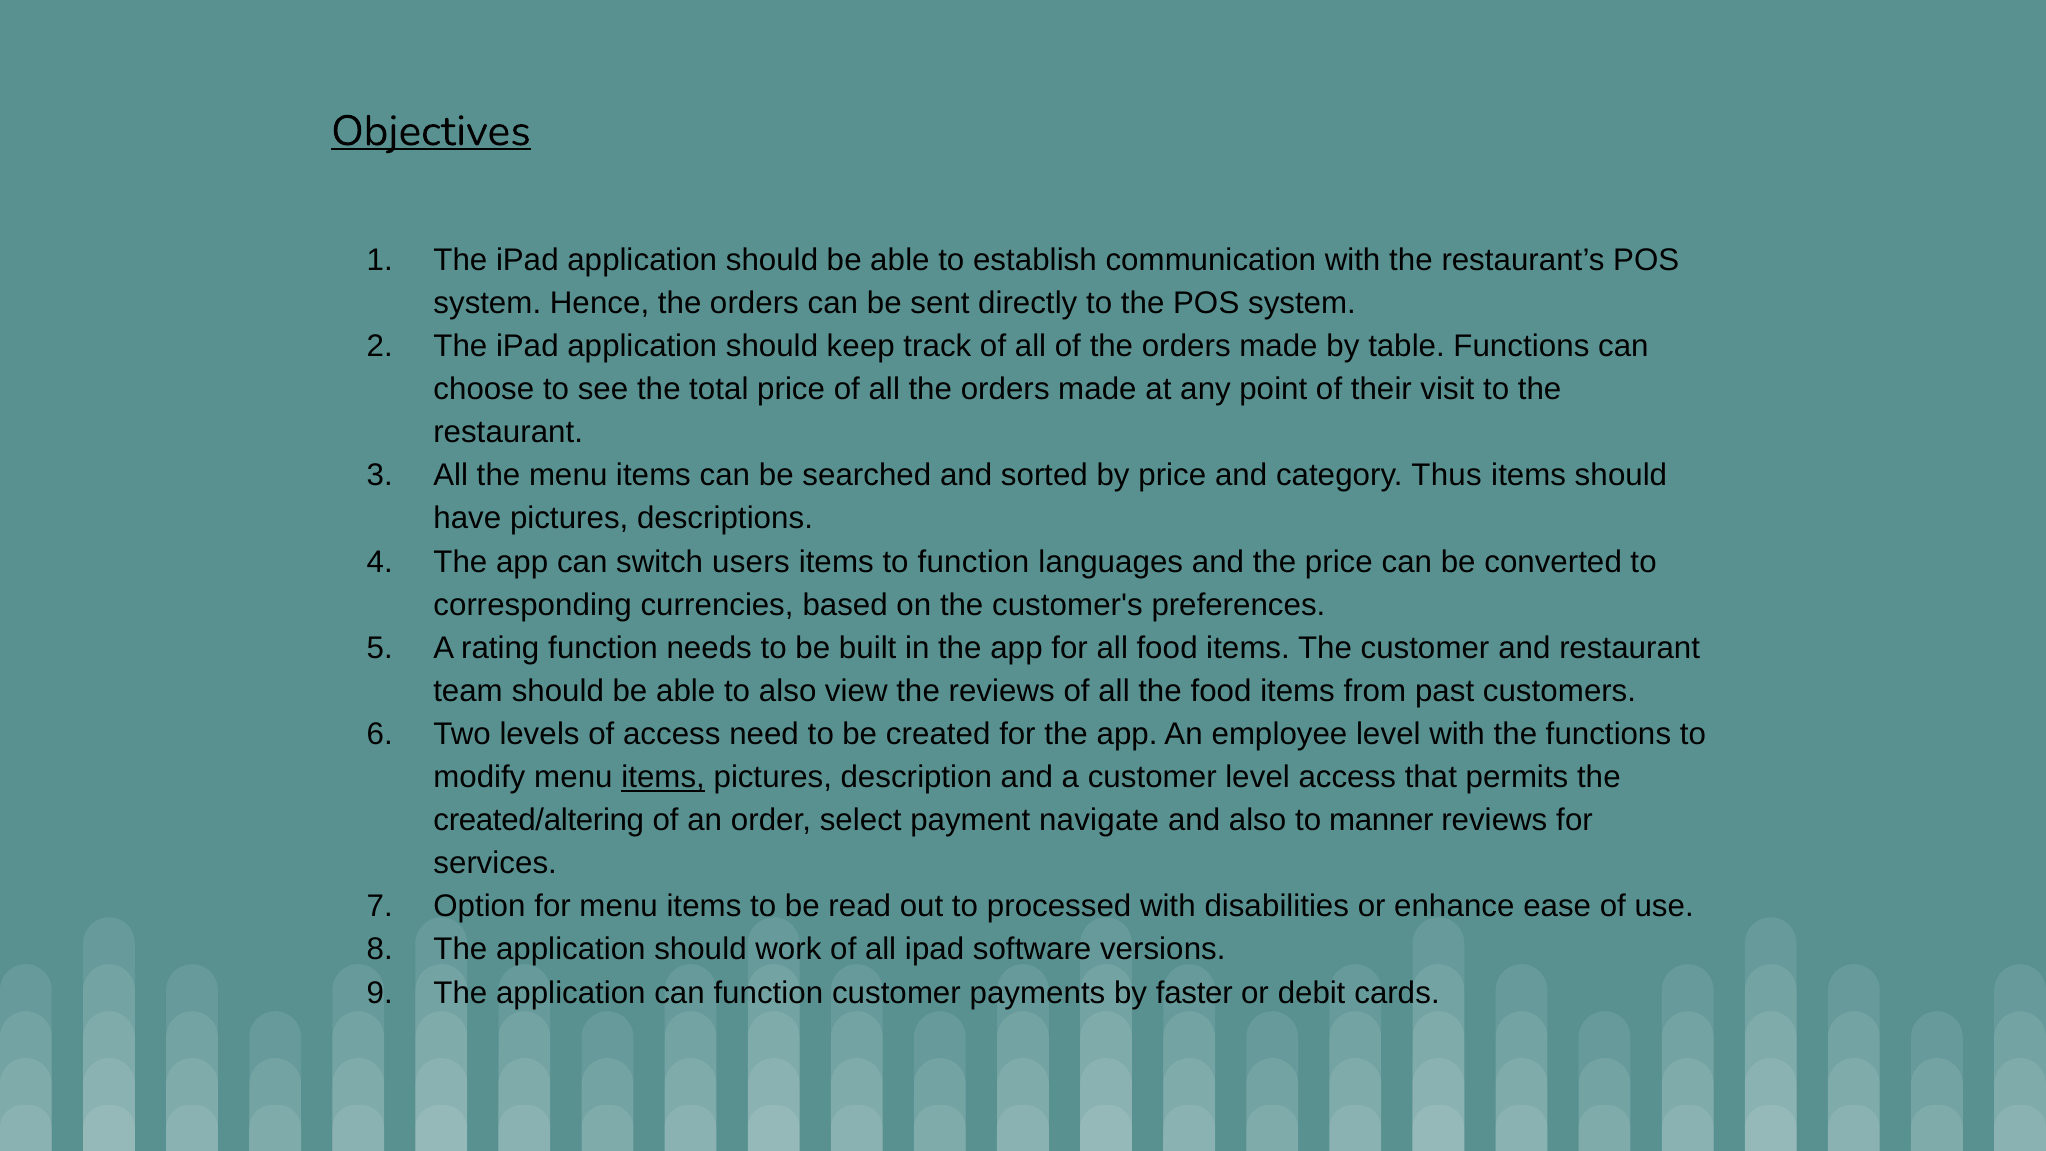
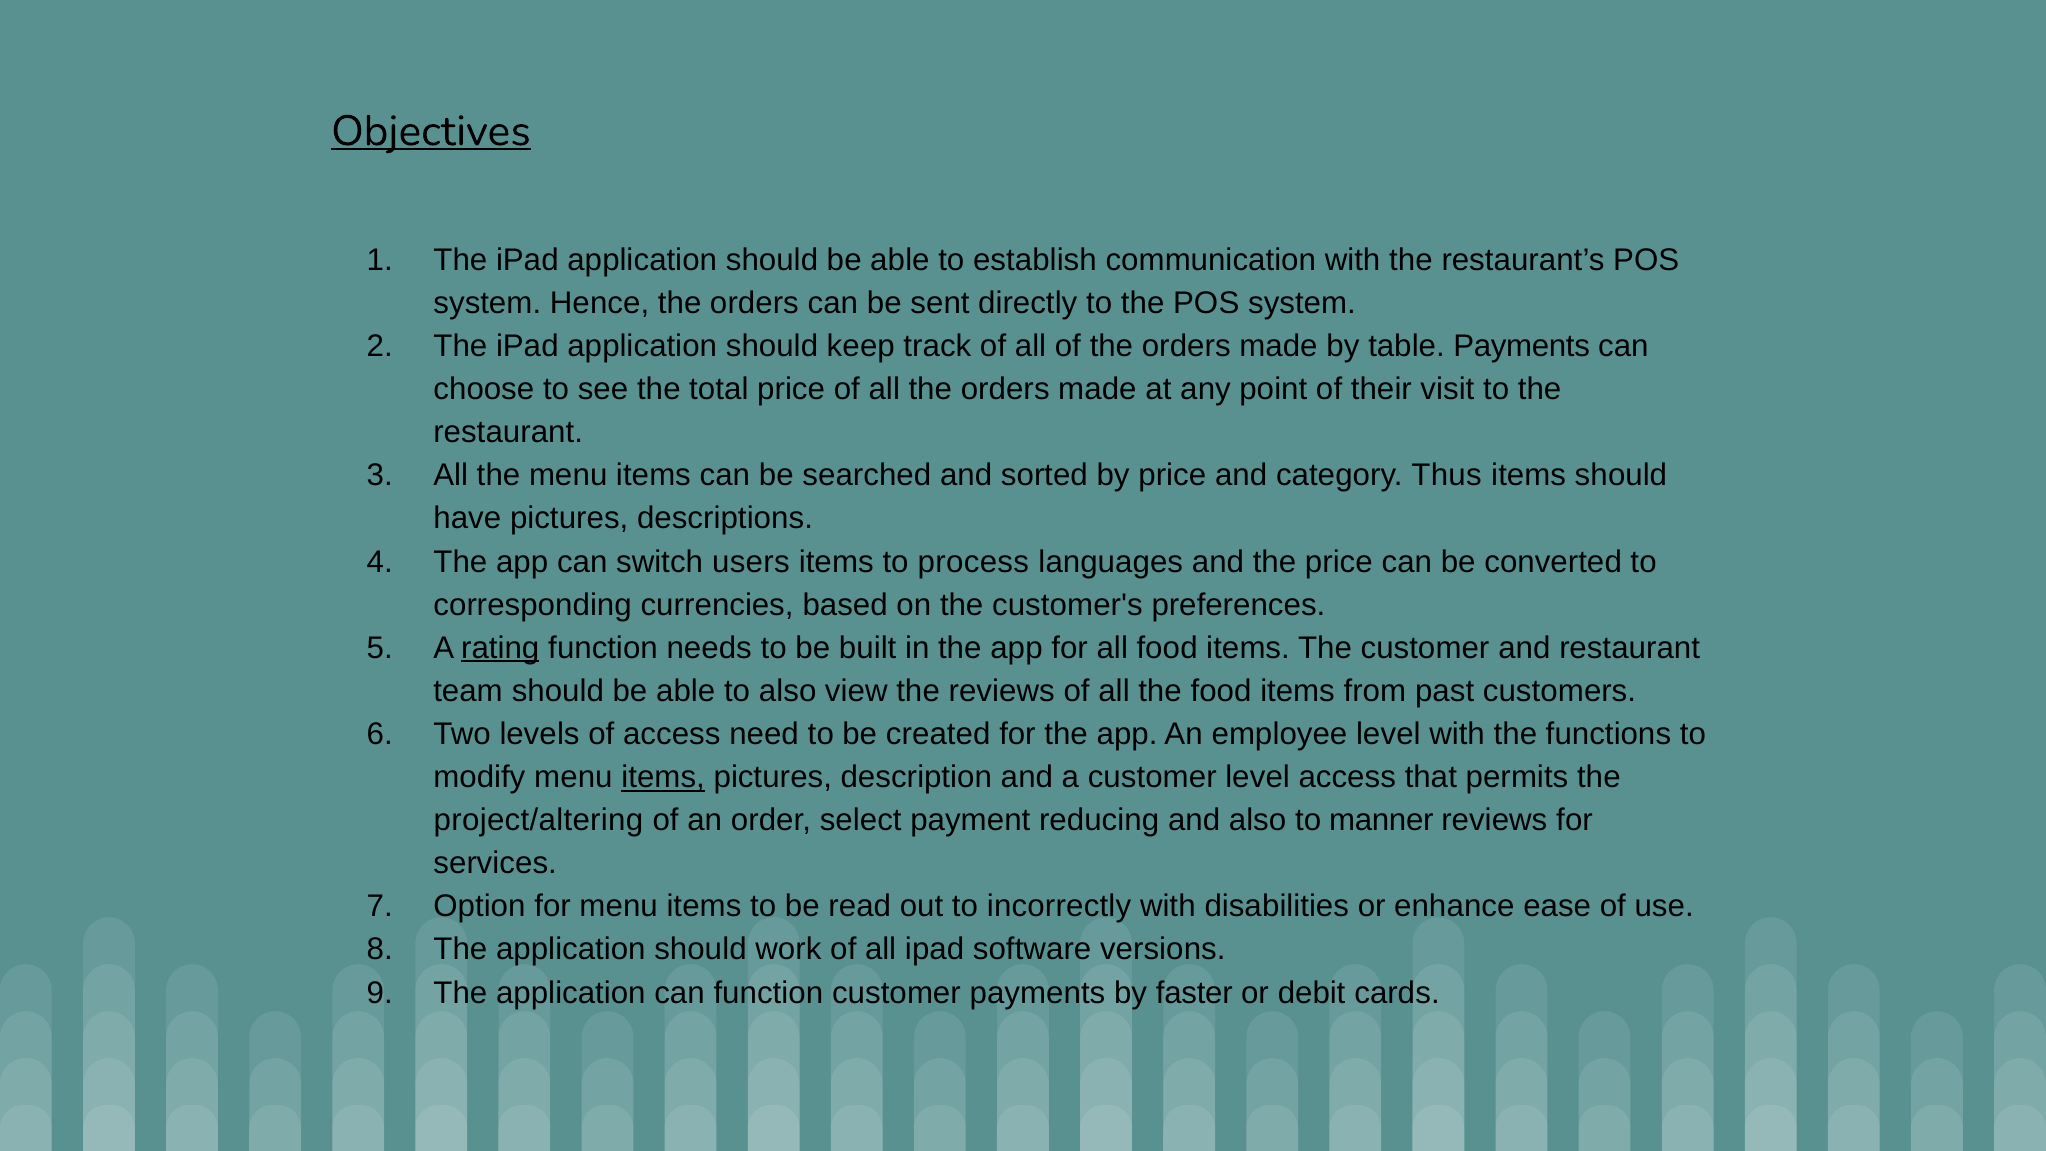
table Functions: Functions -> Payments
to function: function -> process
rating underline: none -> present
created/altering: created/altering -> project/altering
navigate: navigate -> reducing
processed: processed -> incorrectly
